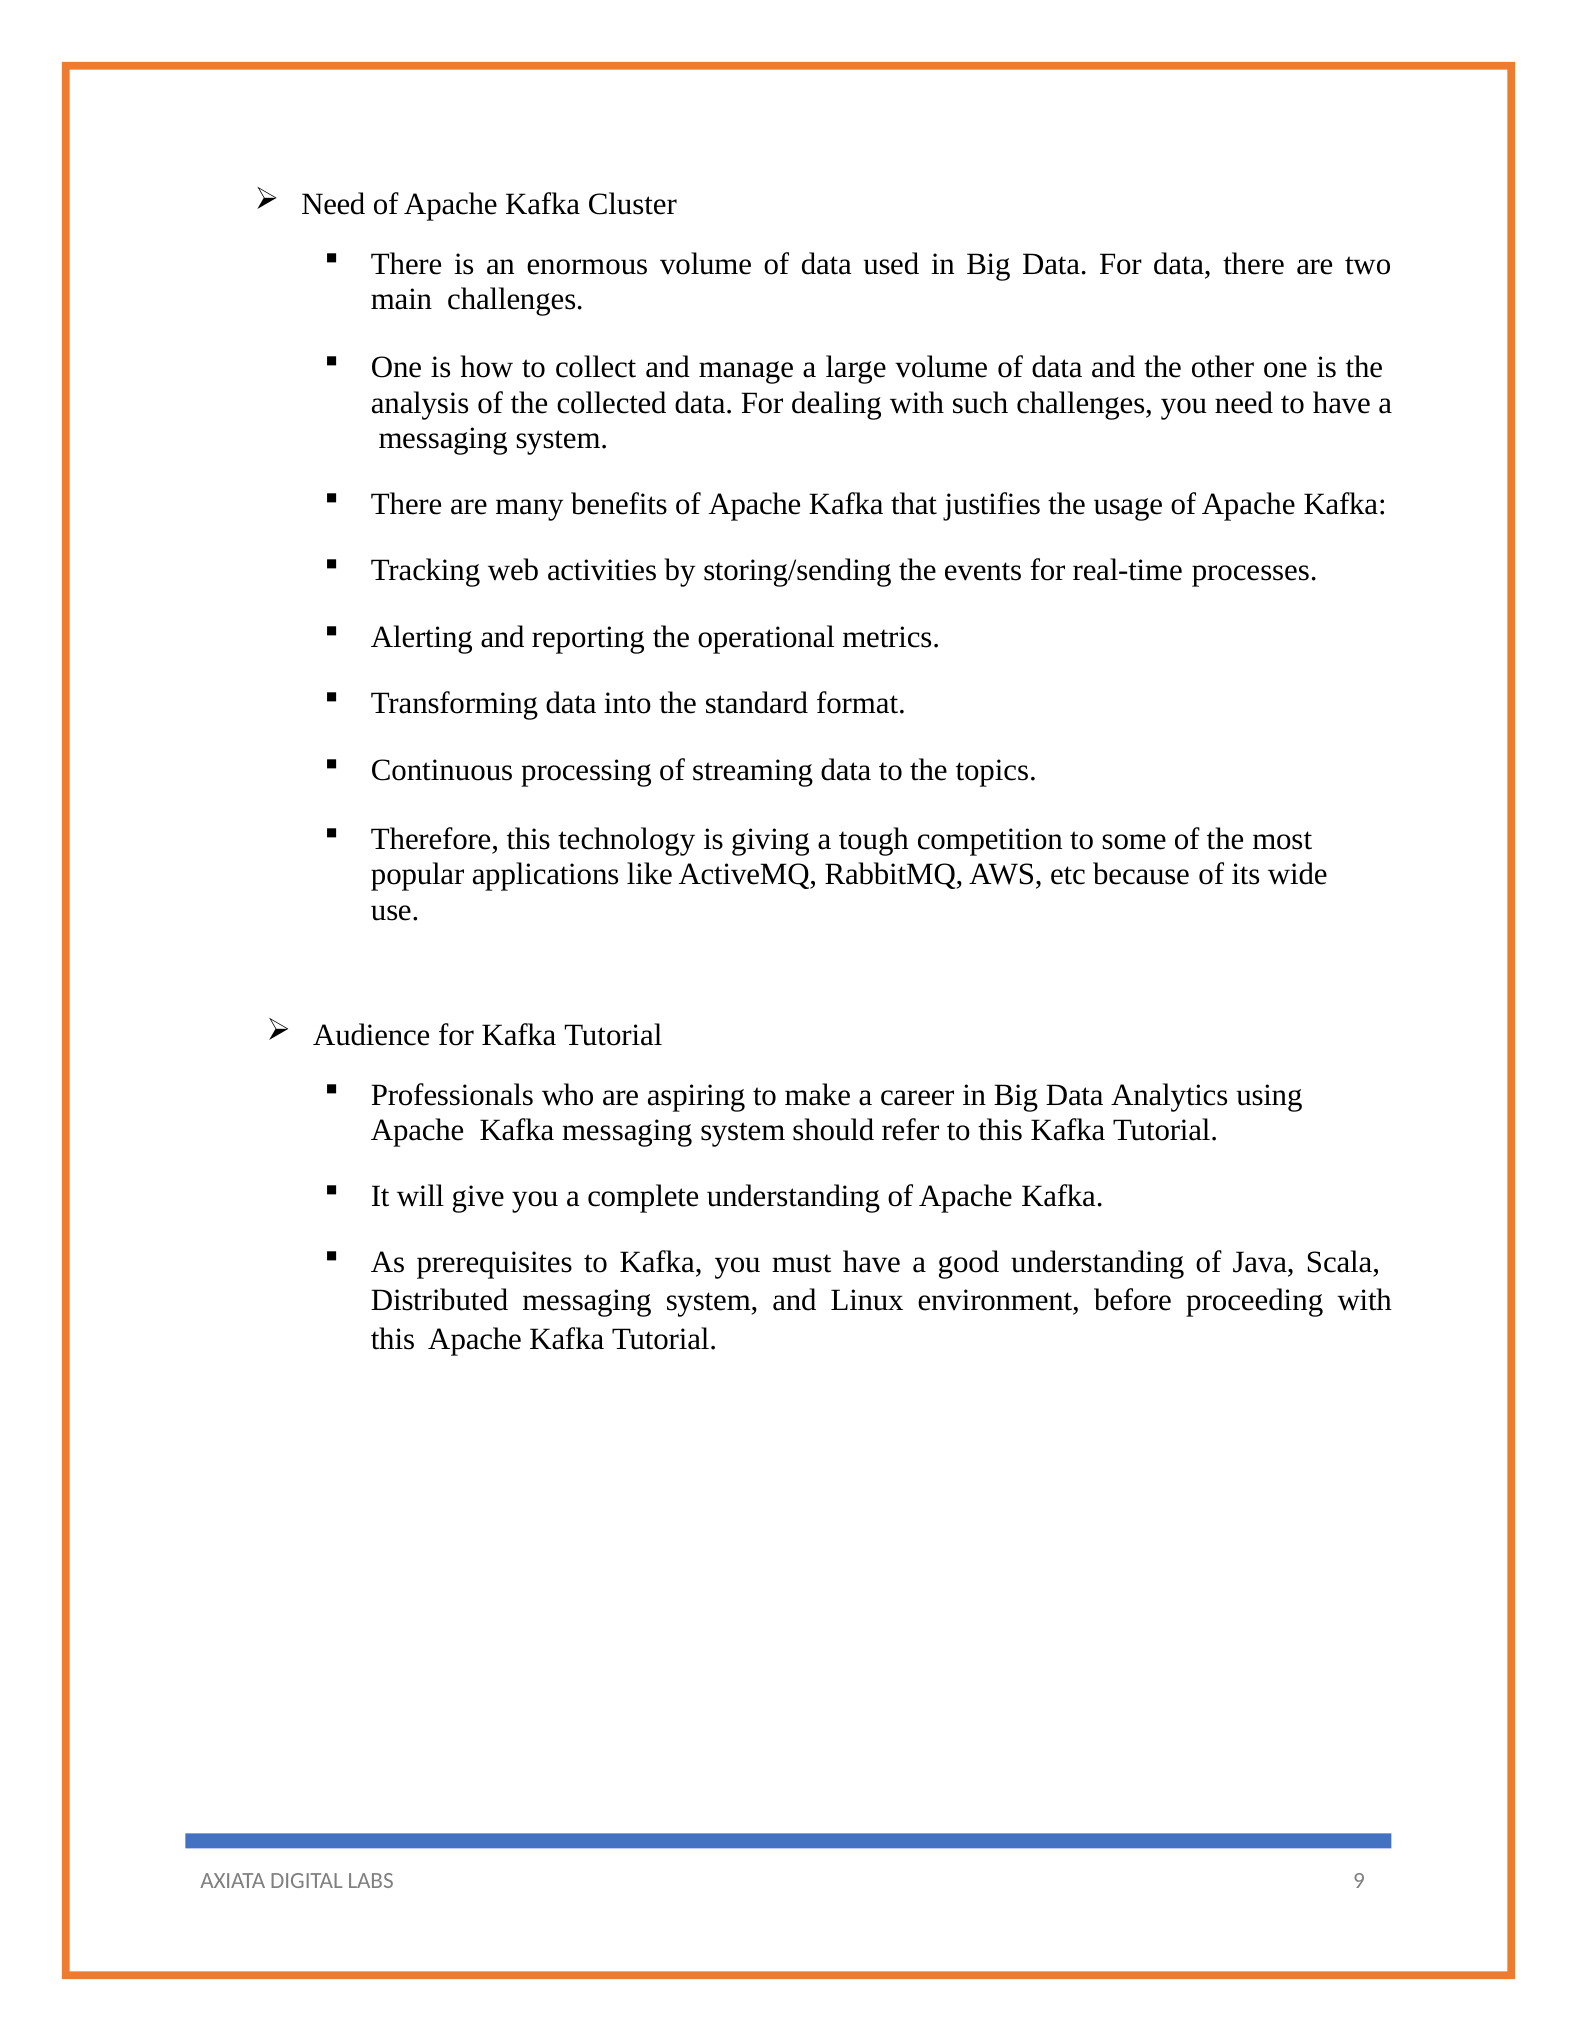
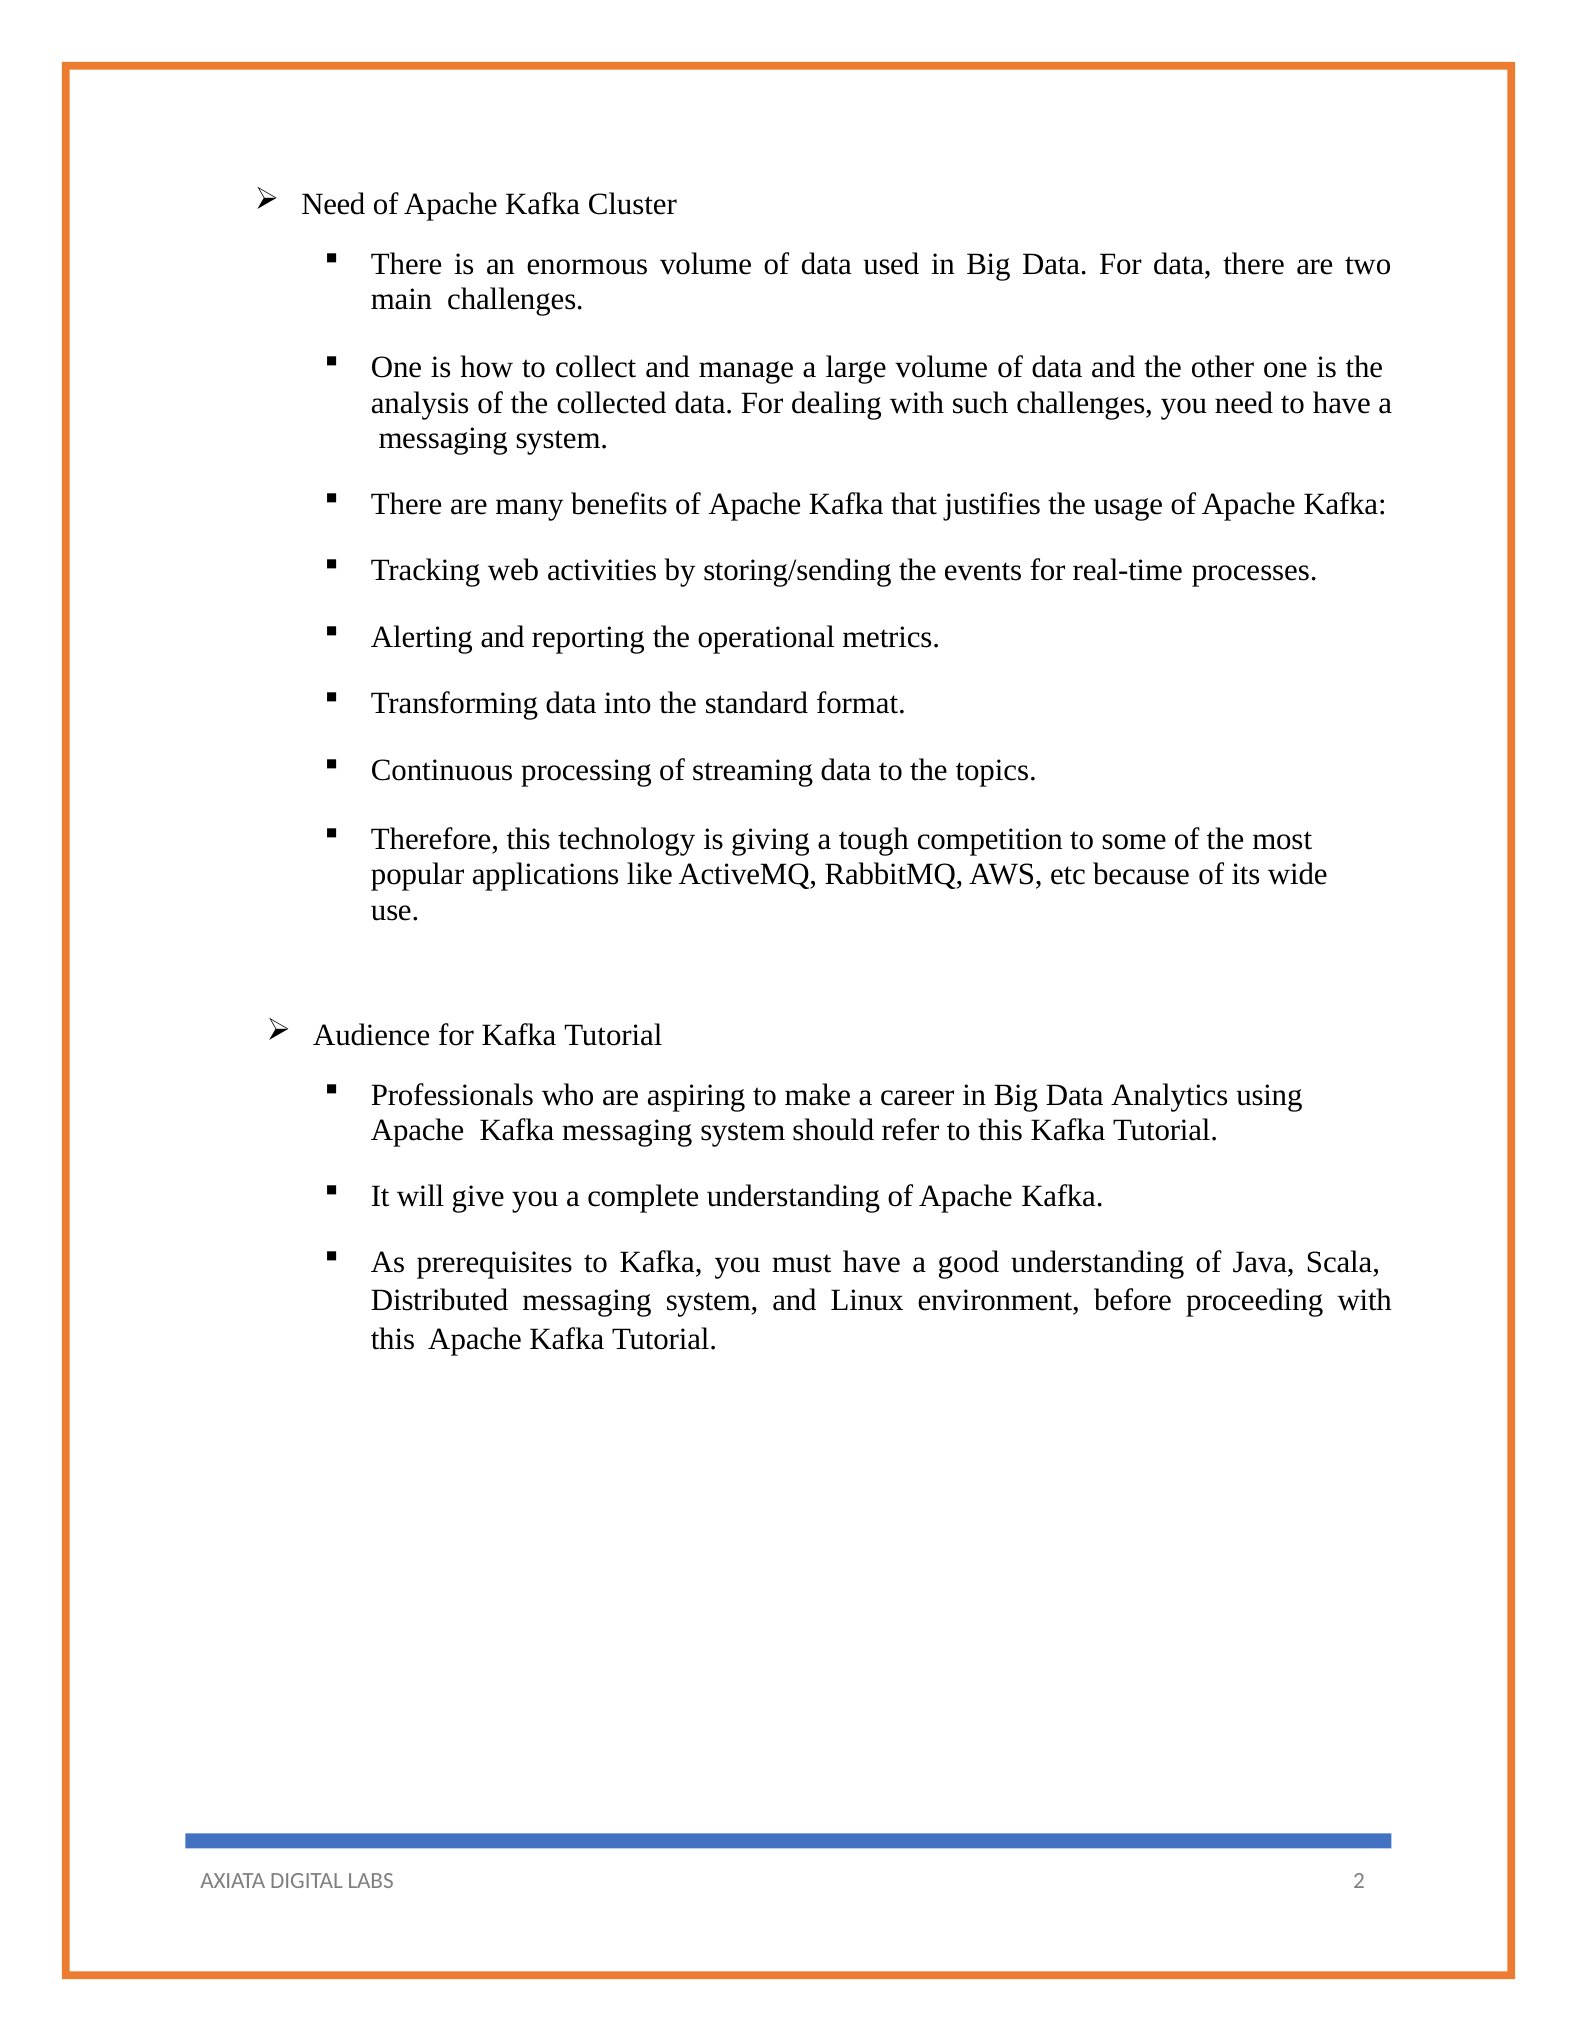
9: 9 -> 2
